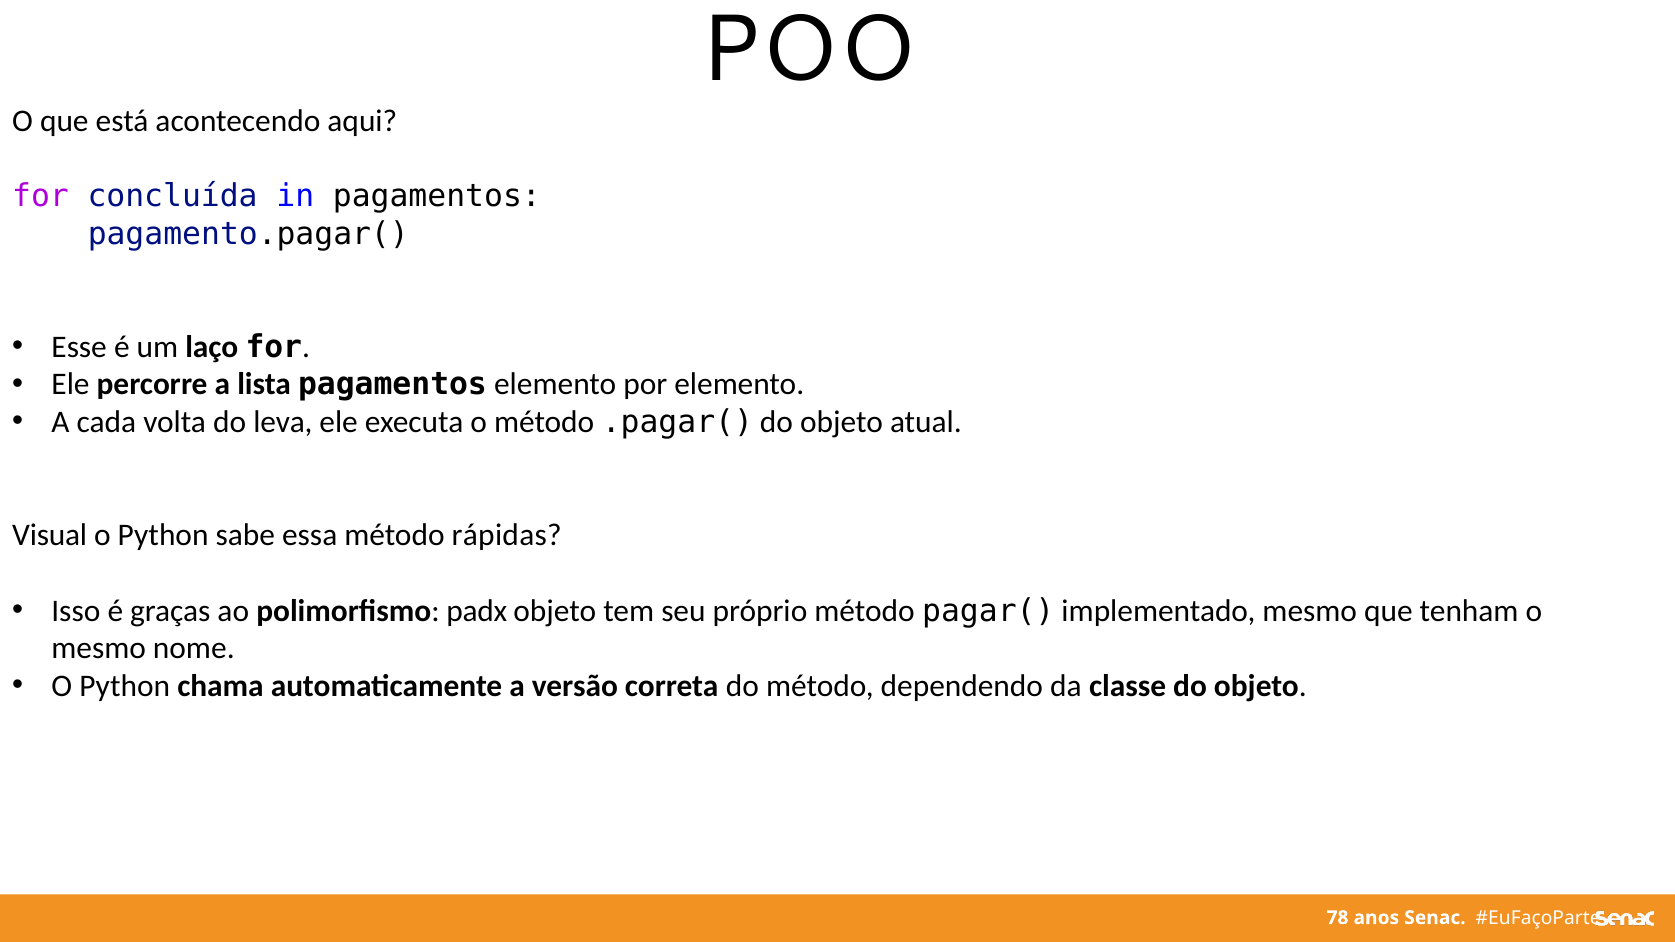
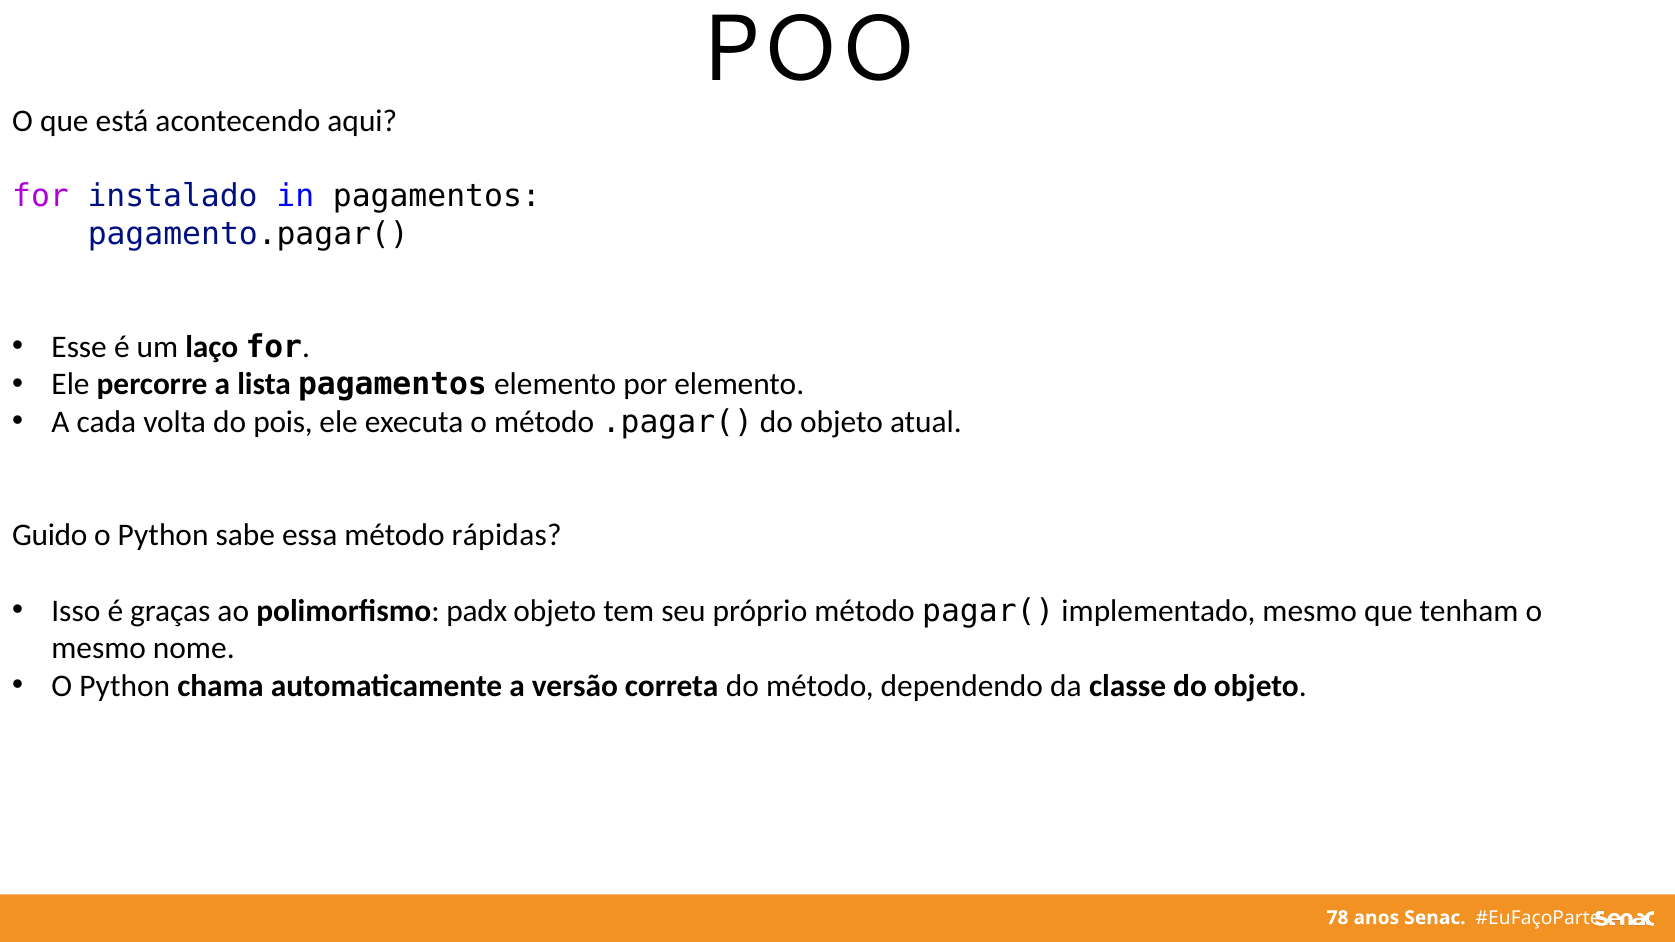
concluída: concluída -> instalado
leva: leva -> pois
Visual: Visual -> Guido
